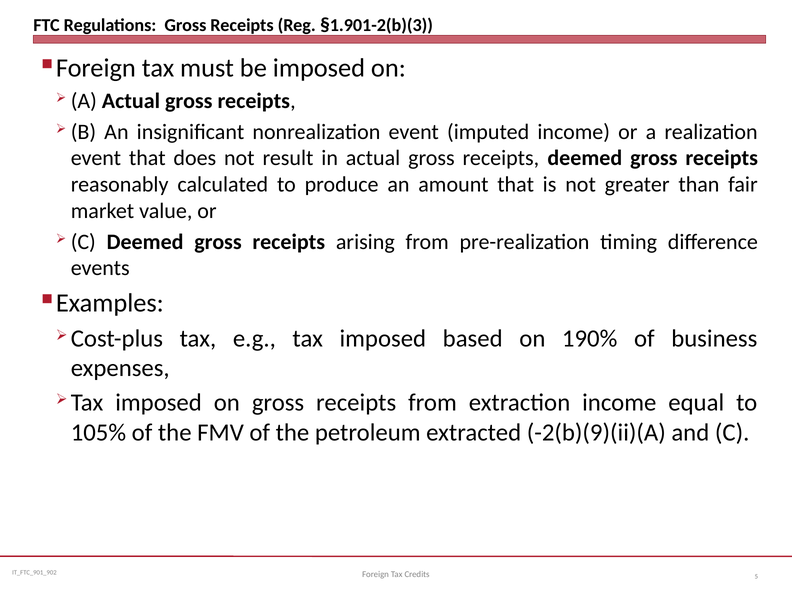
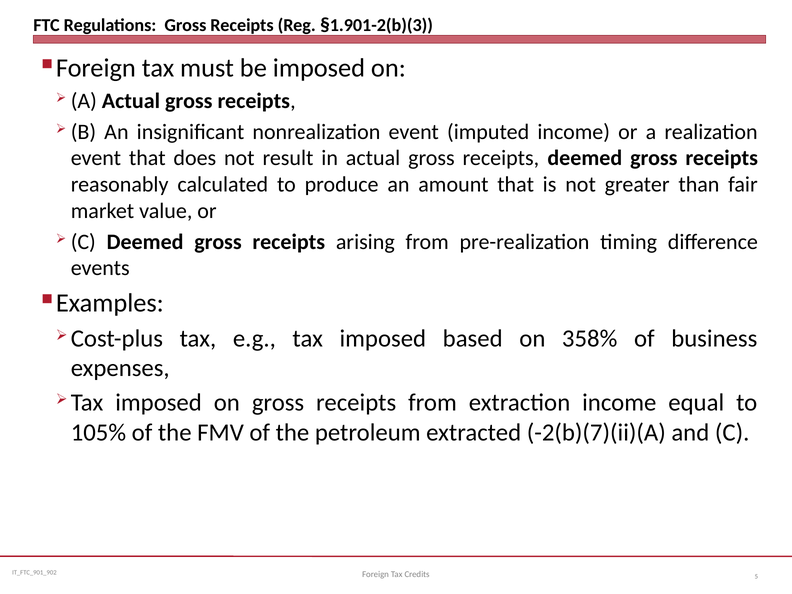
190%: 190% -> 358%
-2(b)(9)(ii)(A: -2(b)(9)(ii)(A -> -2(b)(7)(ii)(A
